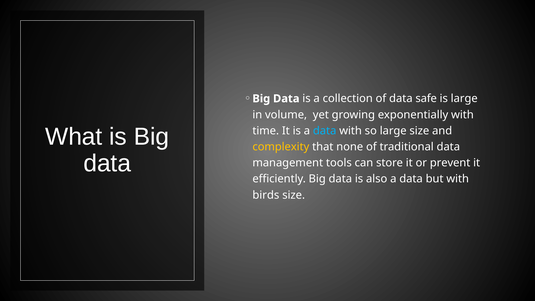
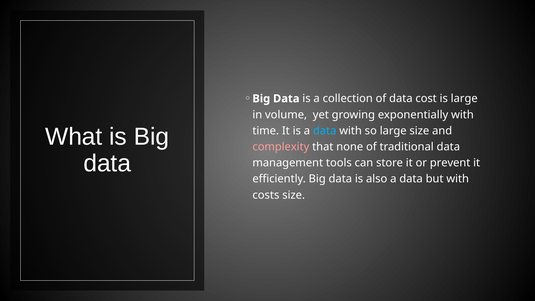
safe: safe -> cost
complexity colour: yellow -> pink
birds: birds -> costs
